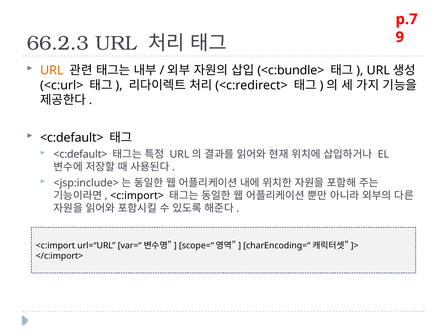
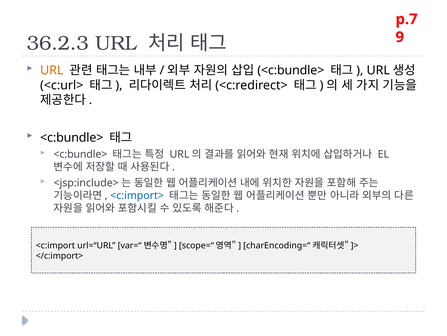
66.2.3: 66.2.3 -> 36.2.3
<c:default> at (72, 137): <c:default> -> <c:bundle>
<c:default> at (80, 154): <c:default> -> <c:bundle>
<c:import> colour: black -> blue
